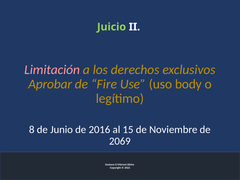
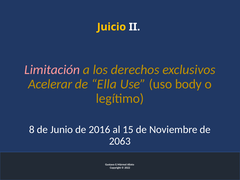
Juicio colour: light green -> yellow
Aprobar: Aprobar -> Acelerar
Fire: Fire -> Ella
2069: 2069 -> 2063
